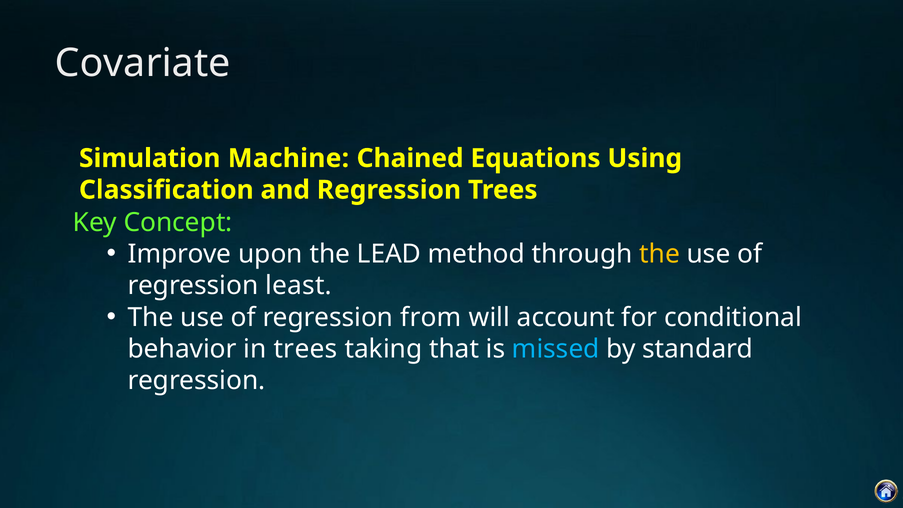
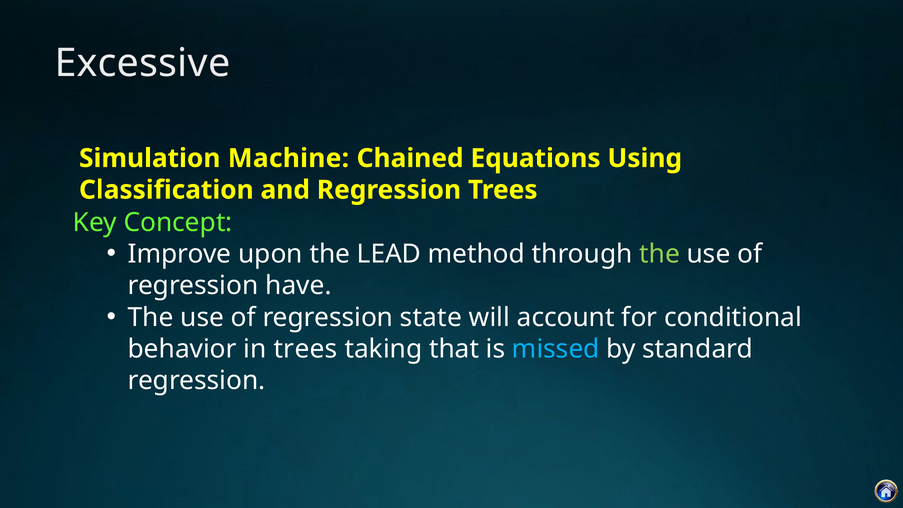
Covariate: Covariate -> Excessive
the at (660, 254) colour: yellow -> light green
least: least -> have
from: from -> state
